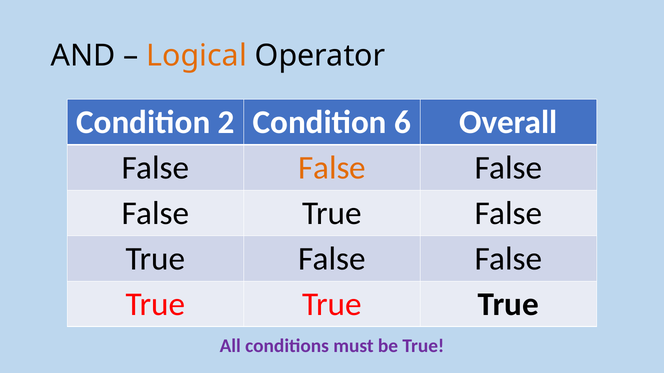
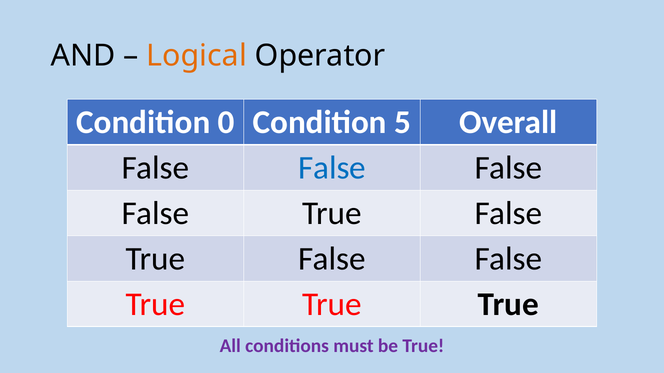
2: 2 -> 0
6: 6 -> 5
False at (332, 168) colour: orange -> blue
